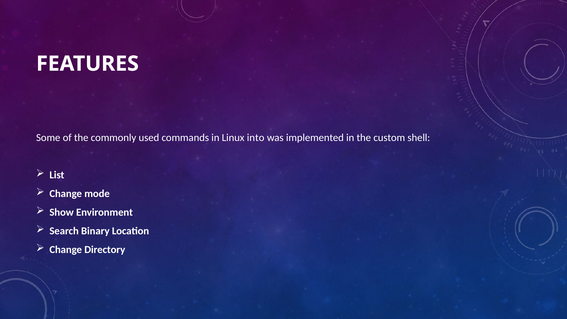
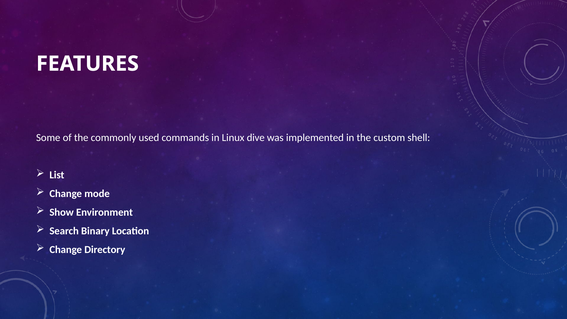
into: into -> dive
